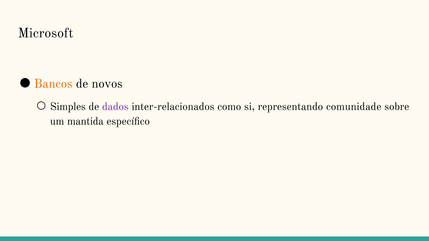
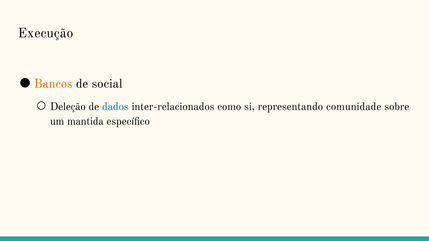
Microsoft: Microsoft -> Execução
novos: novos -> social
Simples: Simples -> Deleção
dados colour: purple -> blue
